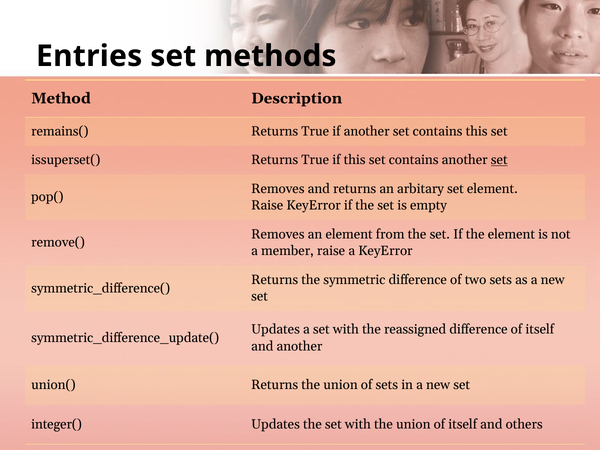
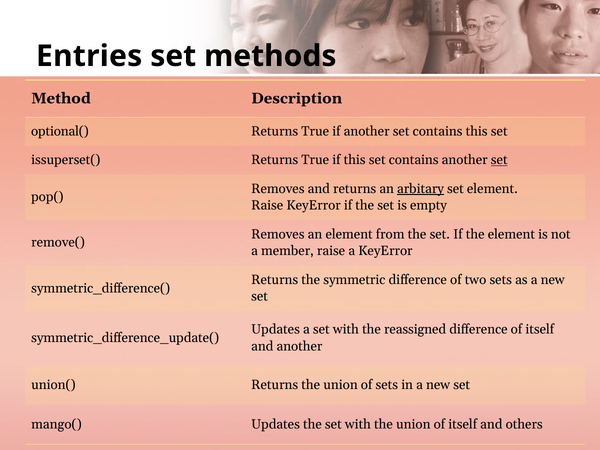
remains(: remains( -> optional(
arbitary underline: none -> present
integer(: integer( -> mango(
